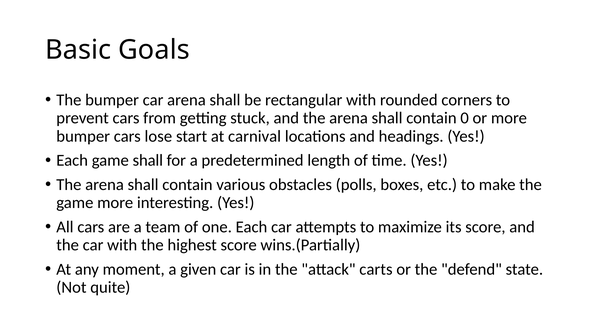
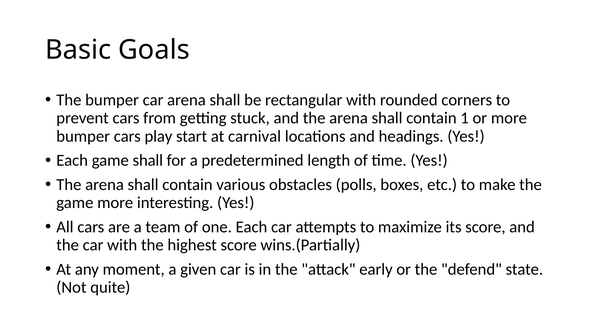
0: 0 -> 1
lose: lose -> play
carts: carts -> early
